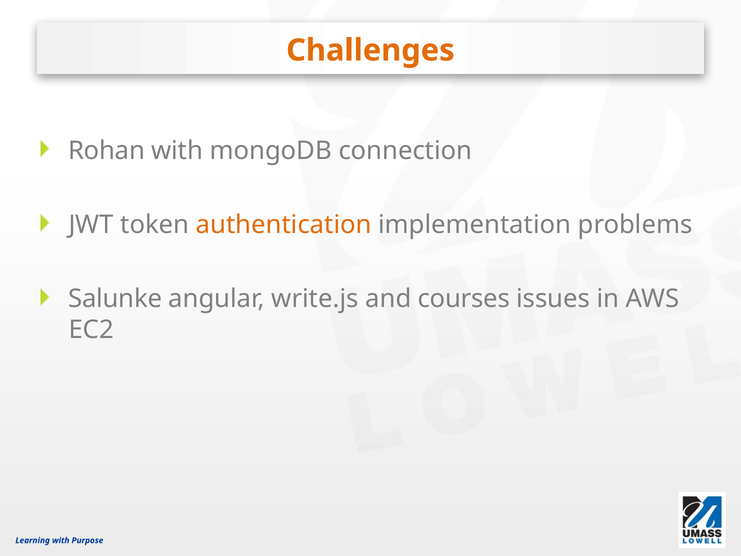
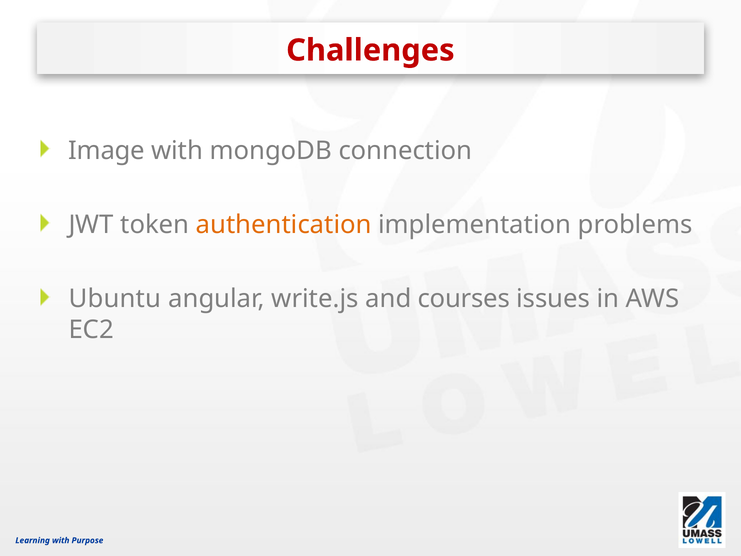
Challenges colour: orange -> red
Rohan: Rohan -> Image
Salunke: Salunke -> Ubuntu
